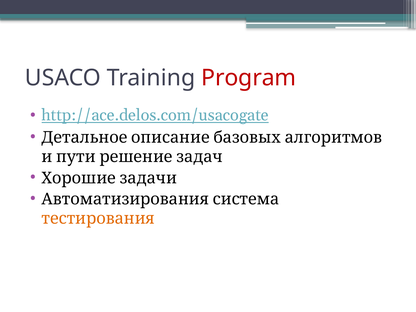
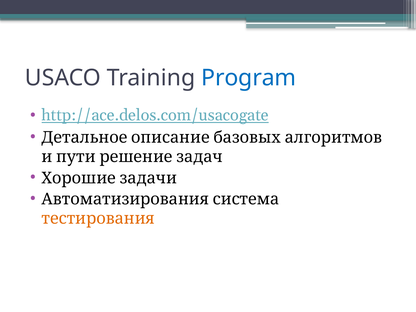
Program colour: red -> blue
